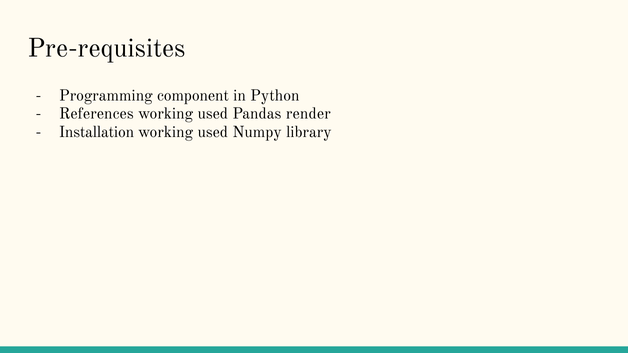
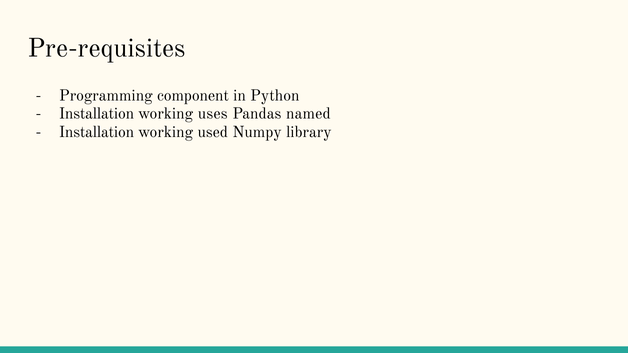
References at (96, 114): References -> Installation
used at (213, 114): used -> uses
render: render -> named
